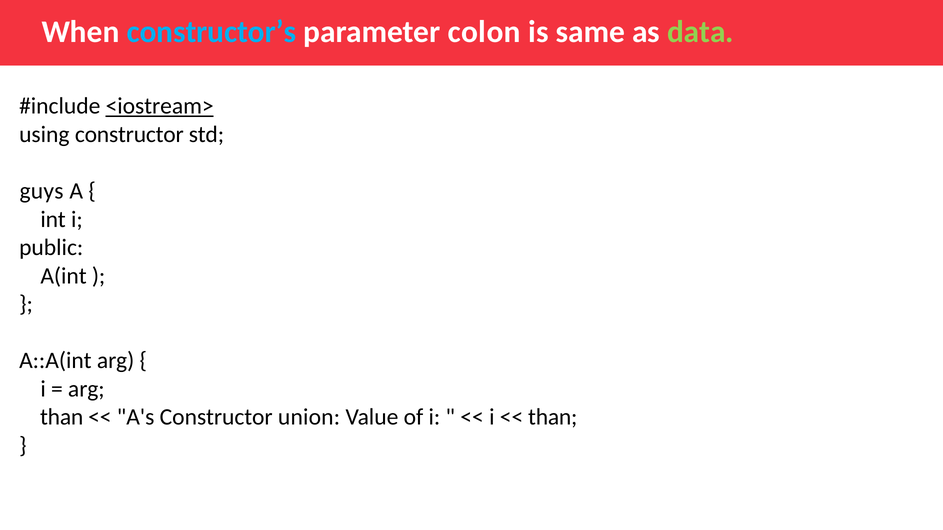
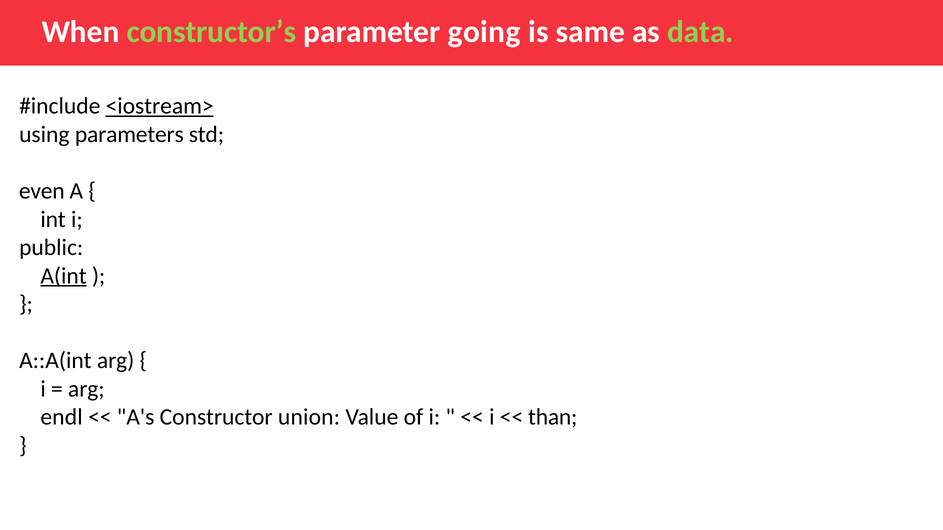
constructor’s colour: light blue -> light green
colon: colon -> going
using constructor: constructor -> parameters
guys: guys -> even
A(int underline: none -> present
than at (62, 417): than -> endl
